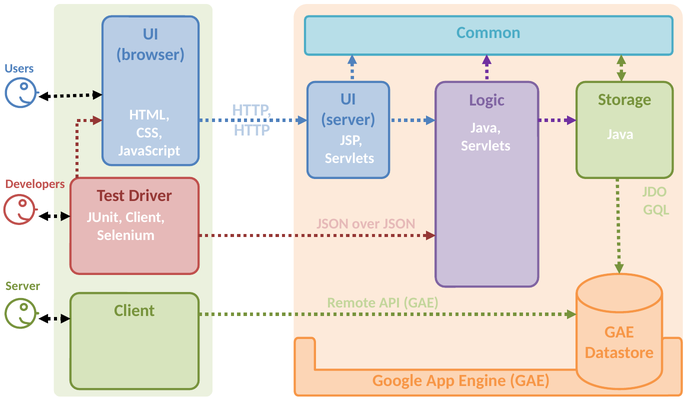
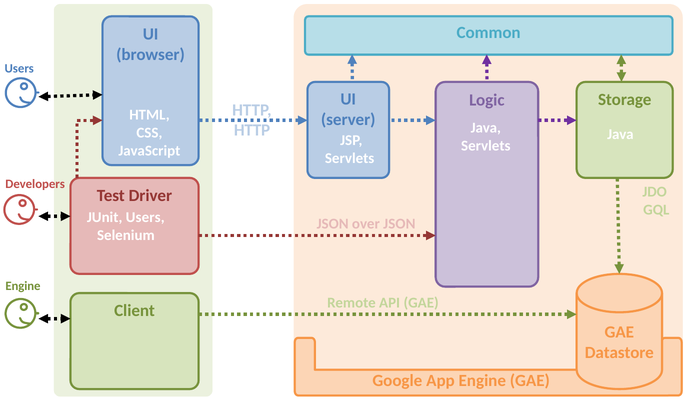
JUnit Client: Client -> Users
Server at (23, 287): Server -> Engine
